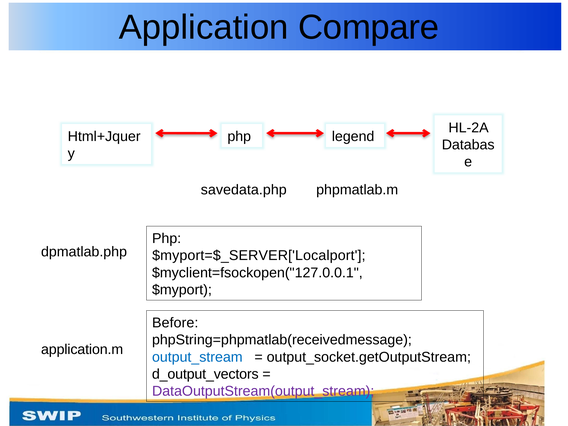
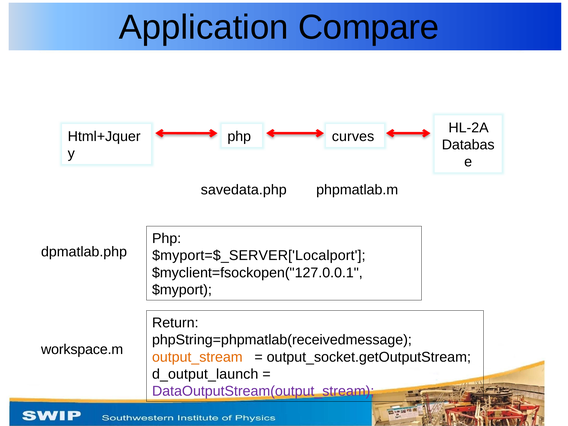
legend: legend -> curves
Before: Before -> Return
application.m: application.m -> workspace.m
output_stream colour: blue -> orange
d_output_vectors: d_output_vectors -> d_output_launch
